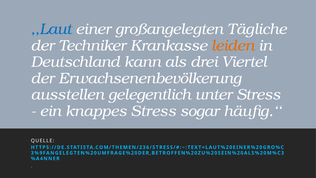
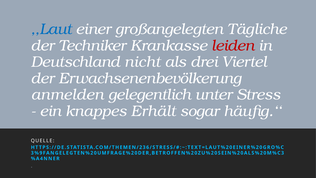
leiden colour: orange -> red
kann: kann -> nicht
ausstellen: ausstellen -> anmelden
knappes Stress: Stress -> Erhält
